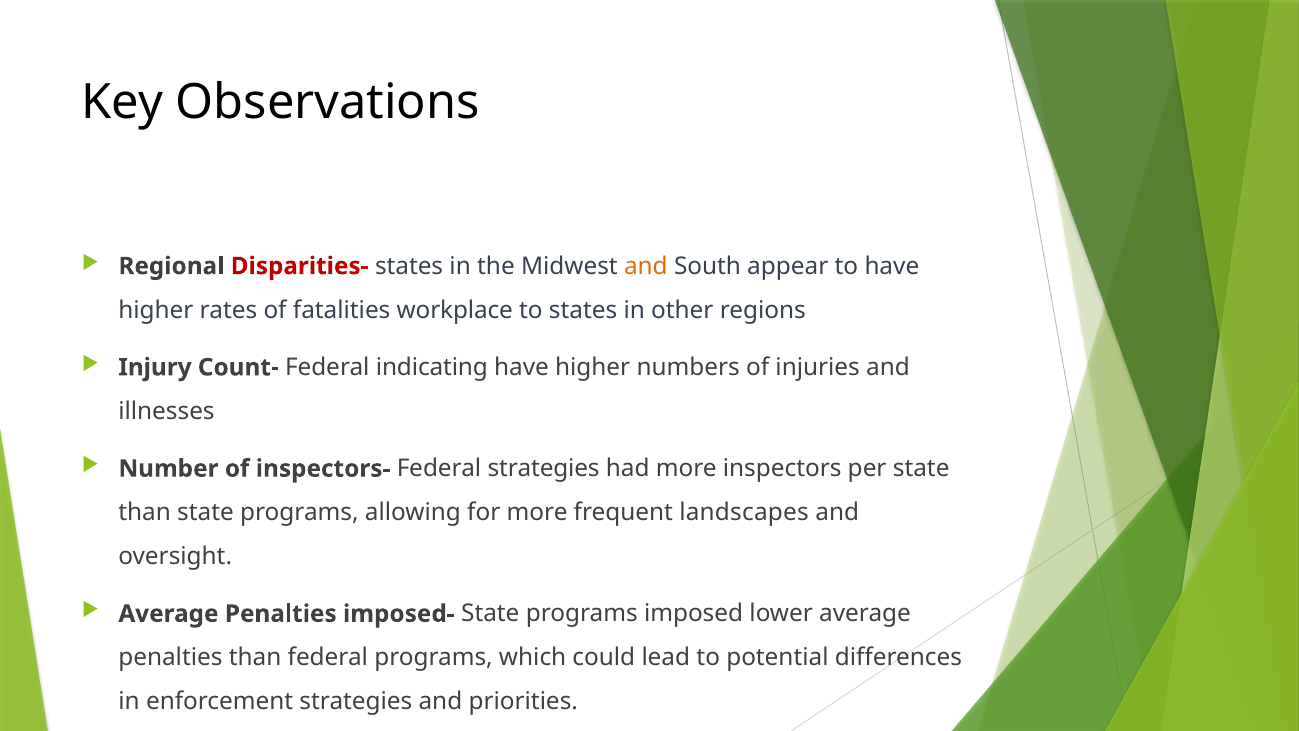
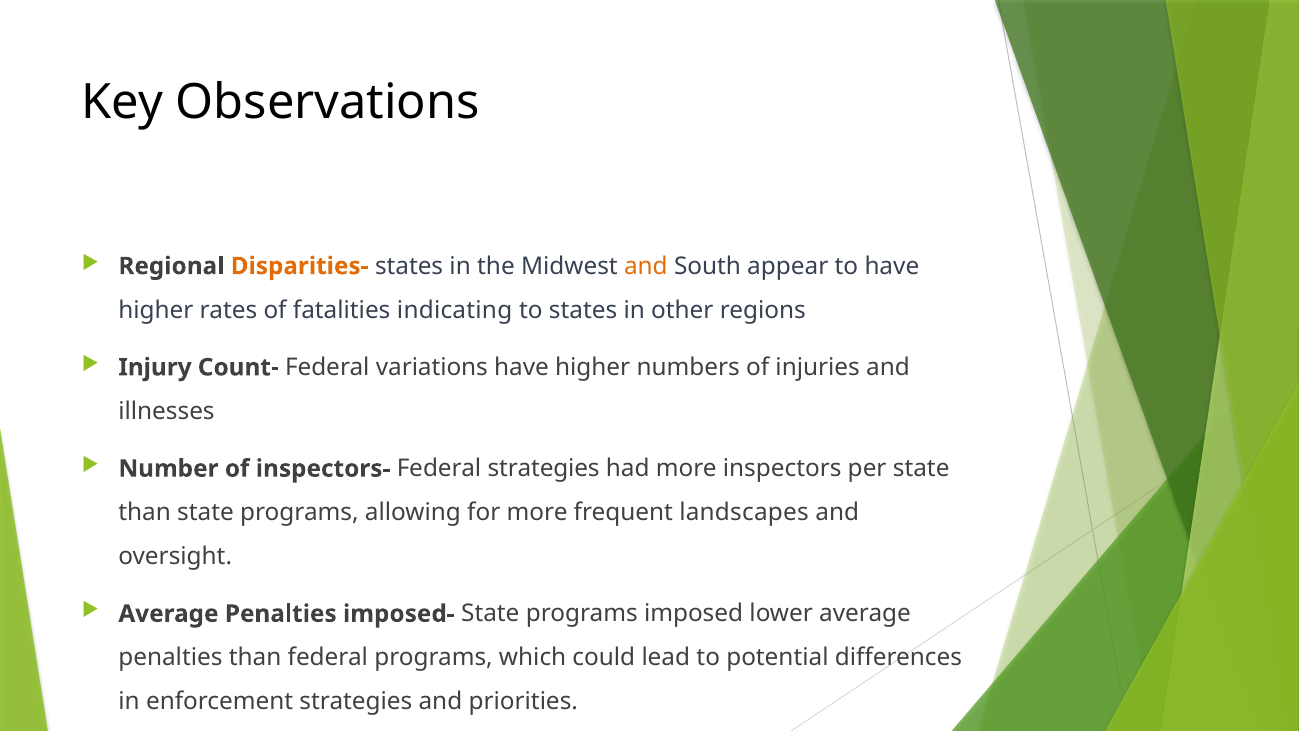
Disparities- colour: red -> orange
workplace: workplace -> indicating
indicating: indicating -> variations
